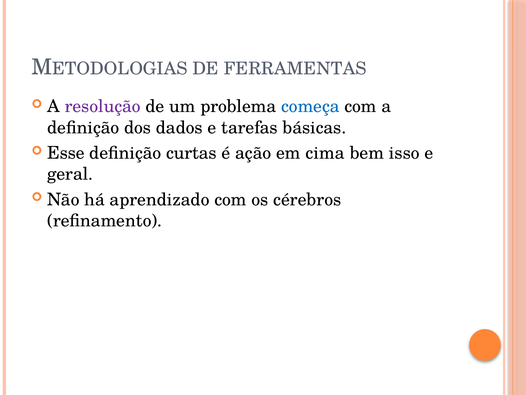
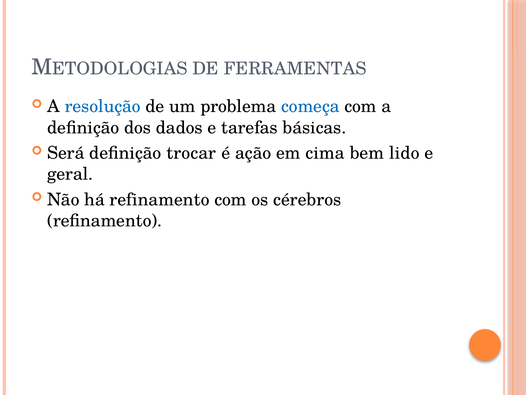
resolução colour: purple -> blue
Esse: Esse -> Será
curtas: curtas -> trocar
isso: isso -> lido
há aprendizado: aprendizado -> refinamento
